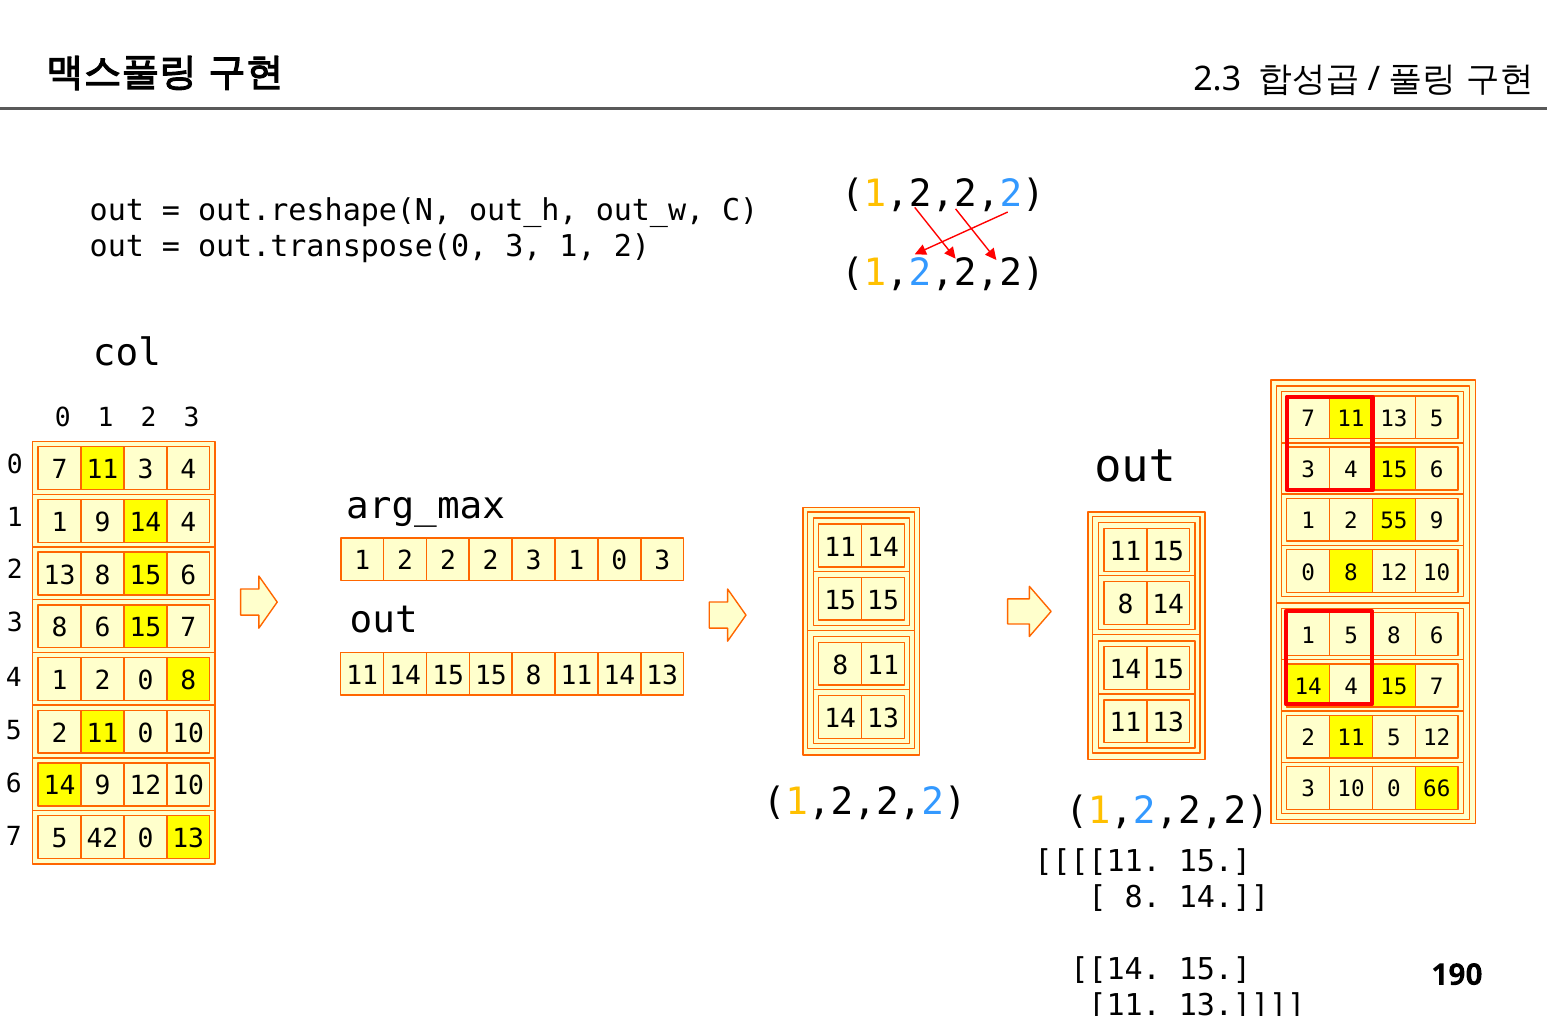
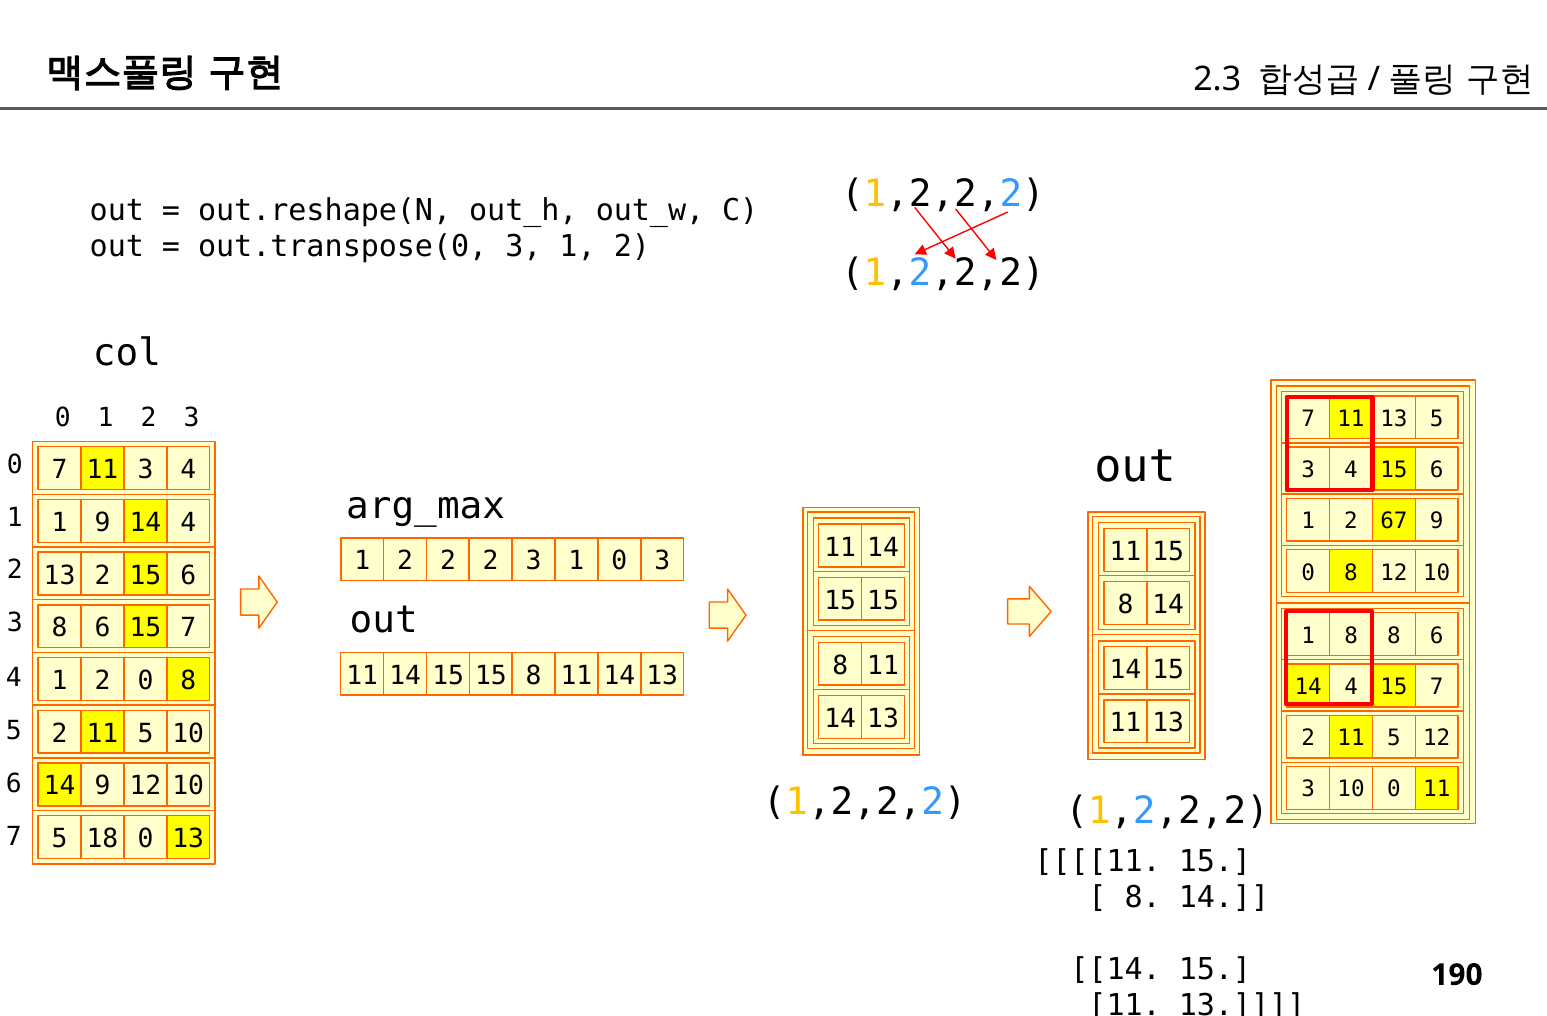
55: 55 -> 67
13 8: 8 -> 2
1 5: 5 -> 8
0 at (145, 734): 0 -> 5
0 66: 66 -> 11
42: 42 -> 18
